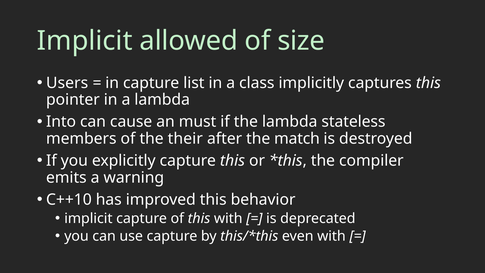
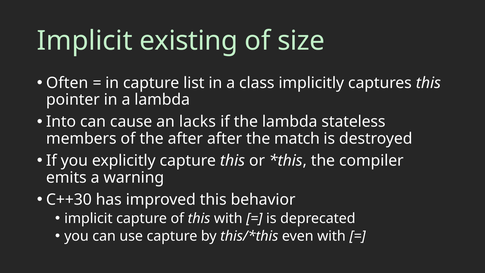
allowed: allowed -> existing
Users: Users -> Often
must: must -> lacks
the their: their -> after
C++10: C++10 -> C++30
